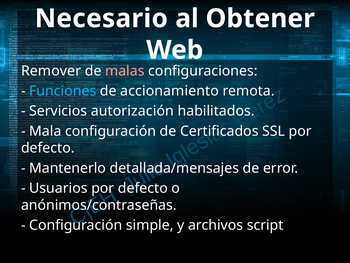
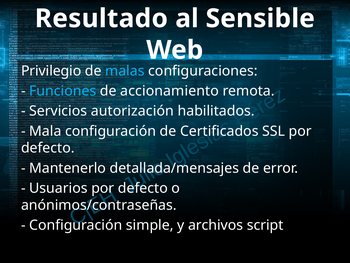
Necesario: Necesario -> Resultado
Obtener: Obtener -> Sensible
Remover: Remover -> Privilegio
malas colour: pink -> light blue
